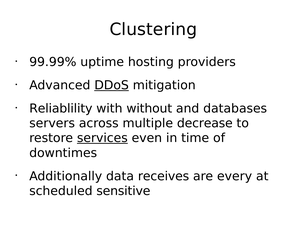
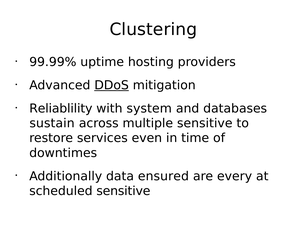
without: without -> system
servers: servers -> sustain
multiple decrease: decrease -> sensitive
services underline: present -> none
receives: receives -> ensured
